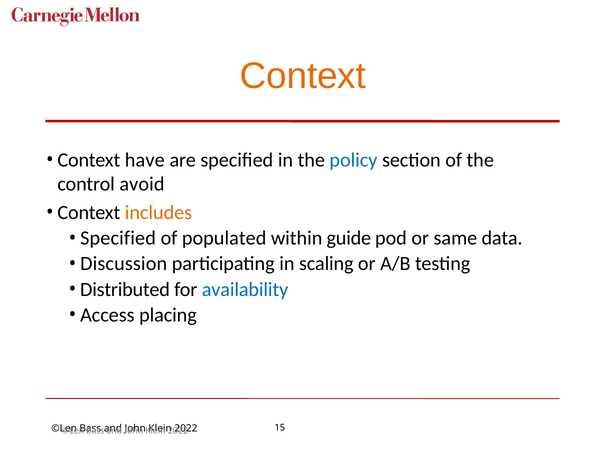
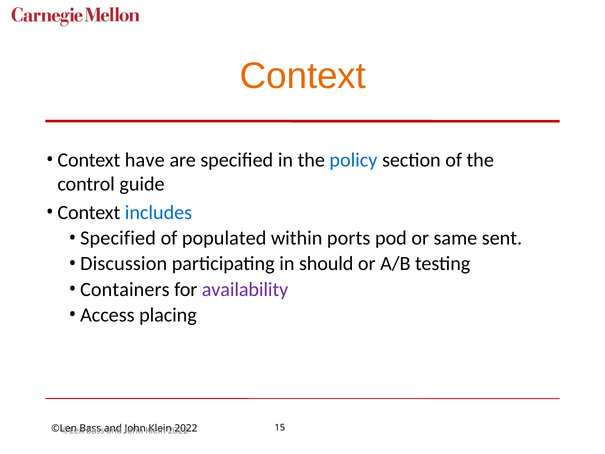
avoid: avoid -> guide
includes colour: orange -> blue
guide: guide -> ports
data: data -> sent
scaling: scaling -> should
Distributed: Distributed -> Containers
availability colour: blue -> purple
